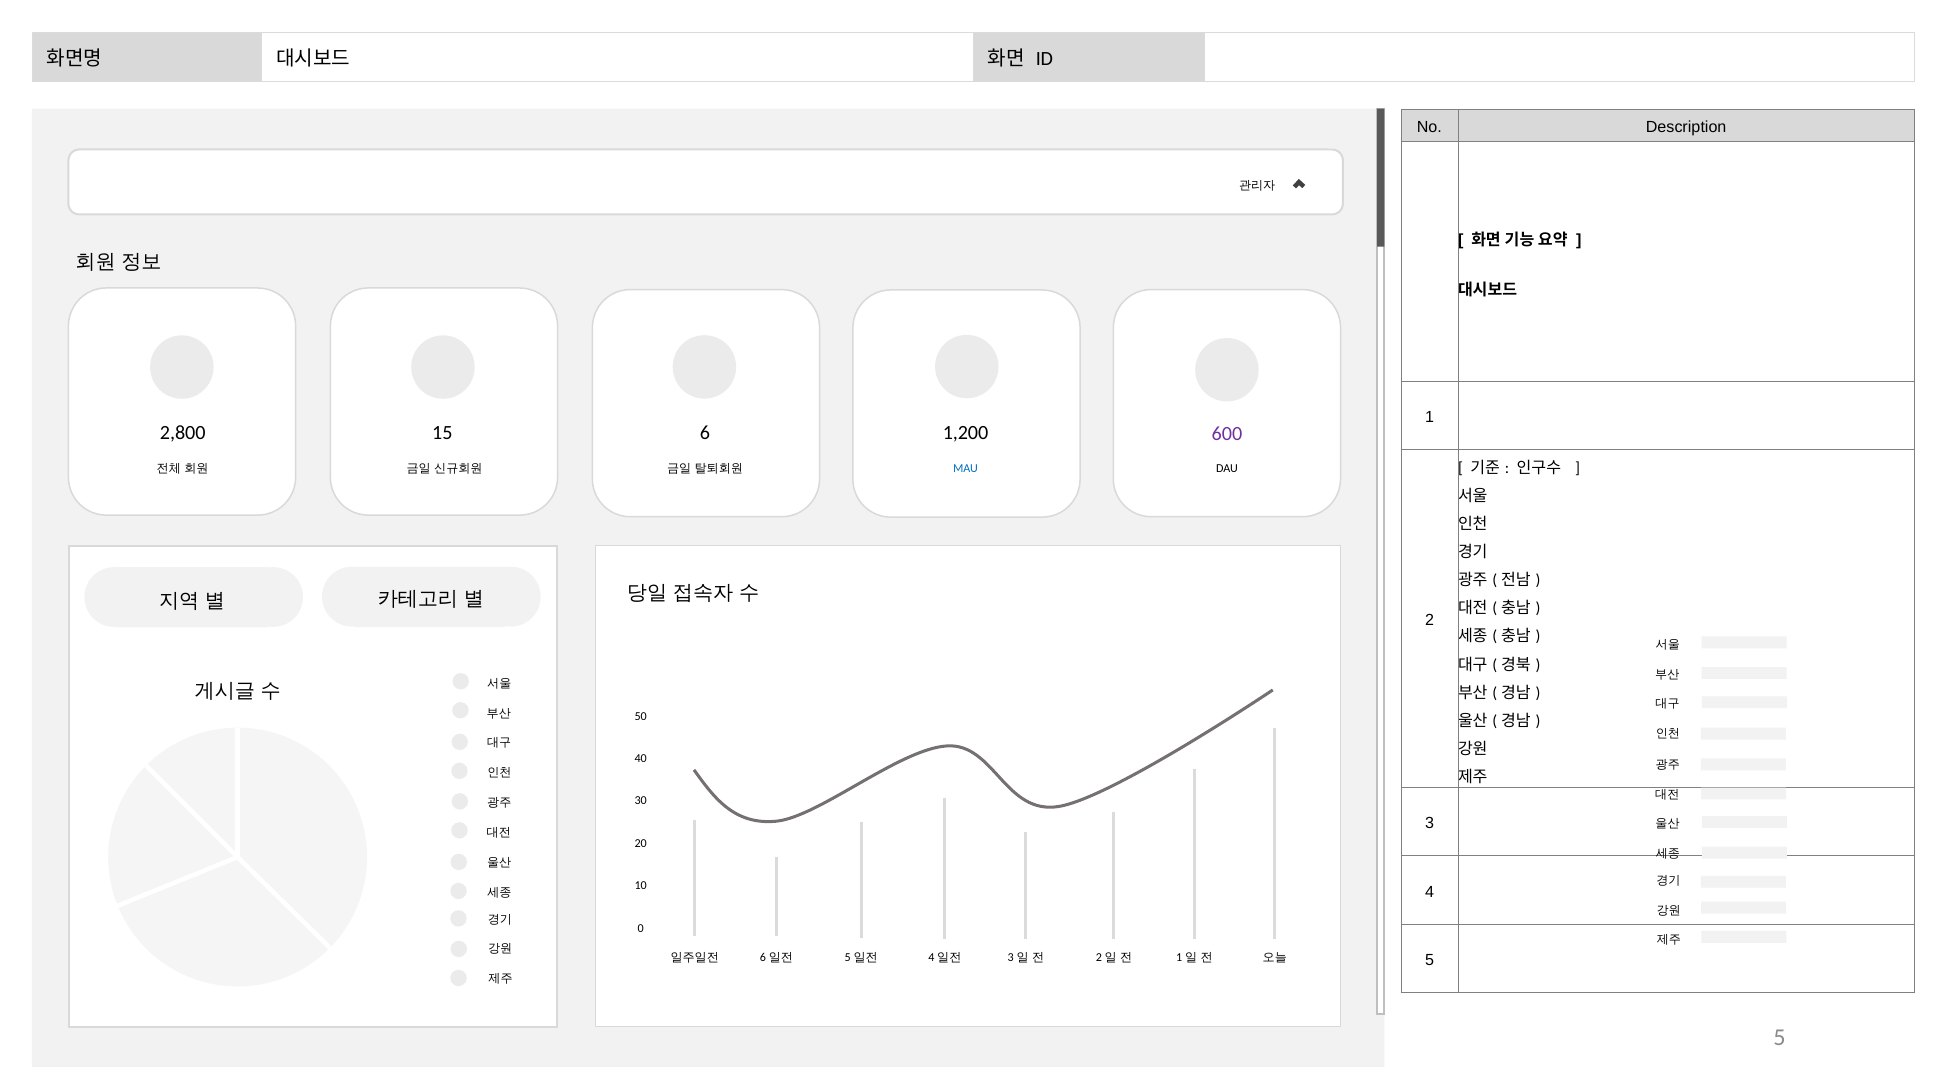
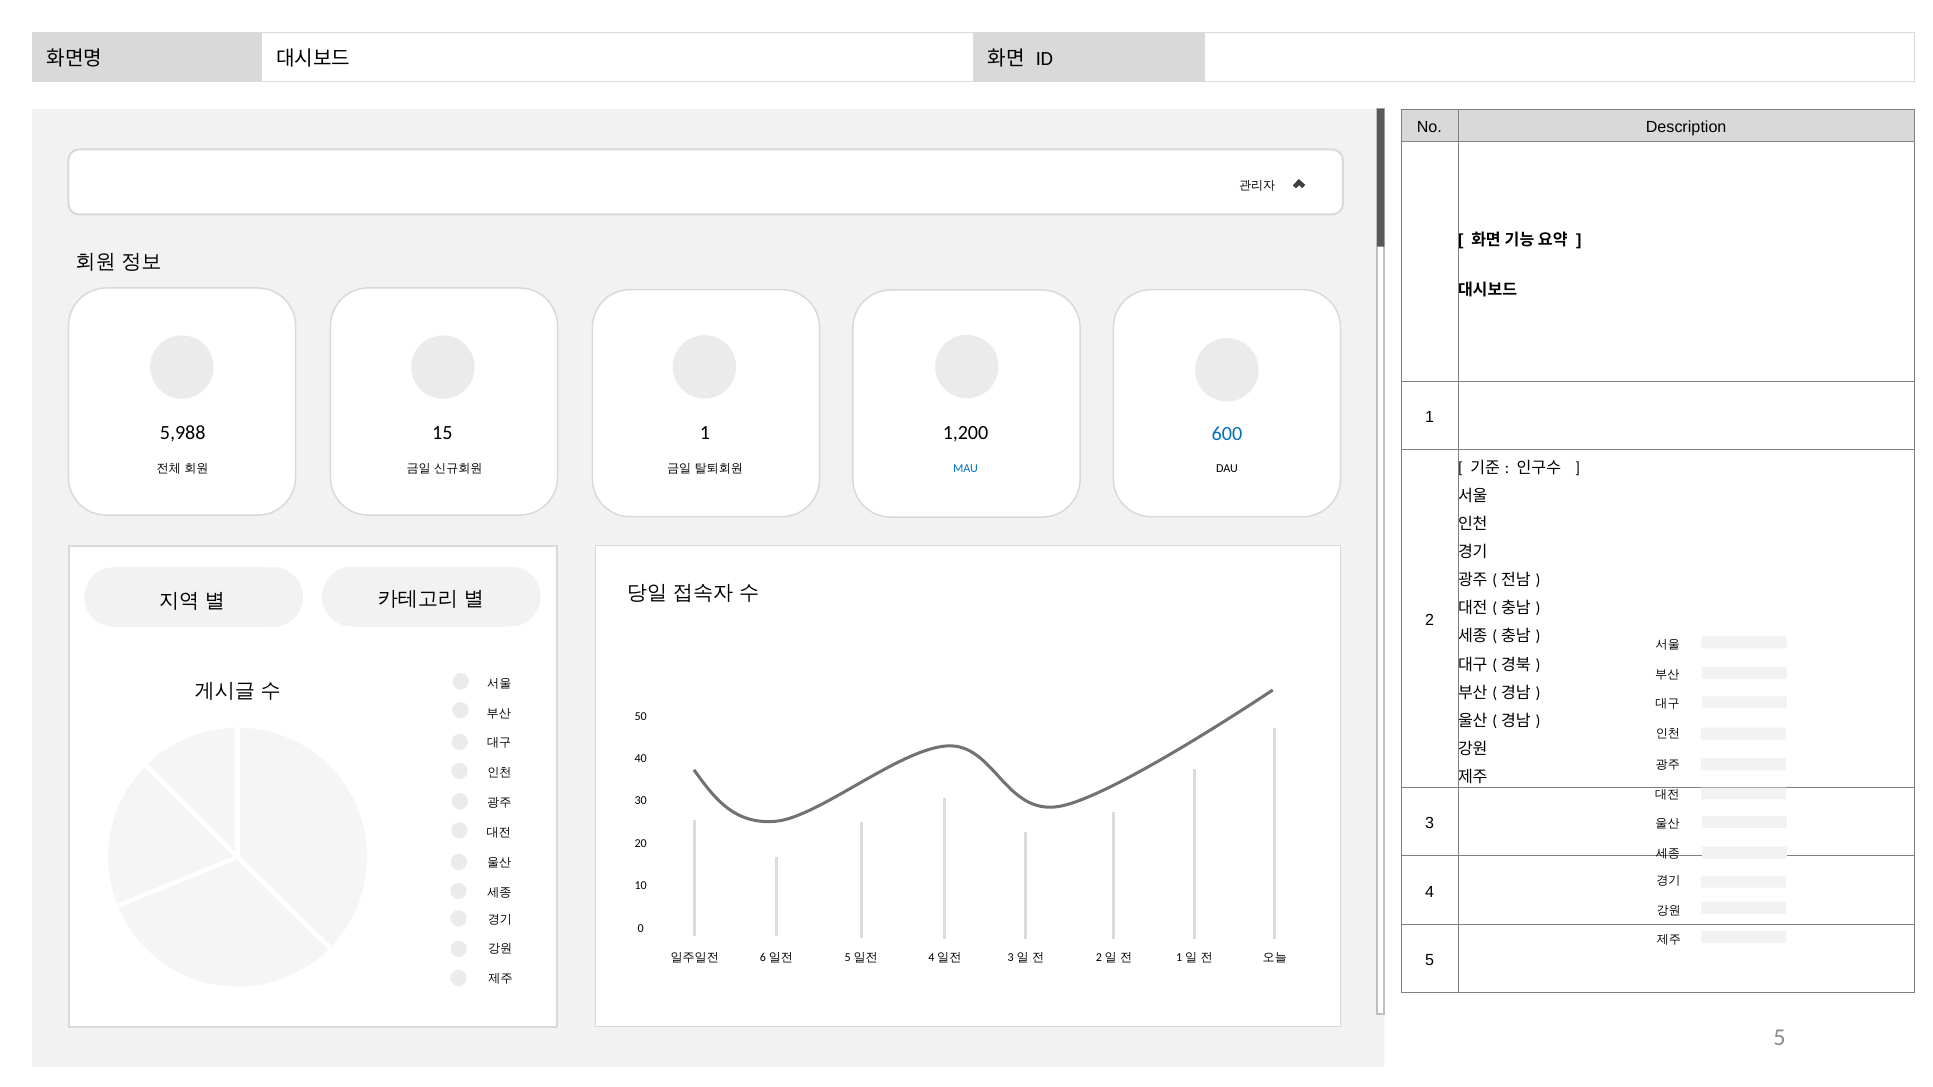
2,800: 2,800 -> 5,988
15 6: 6 -> 1
600 colour: purple -> blue
